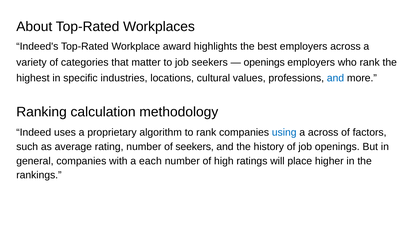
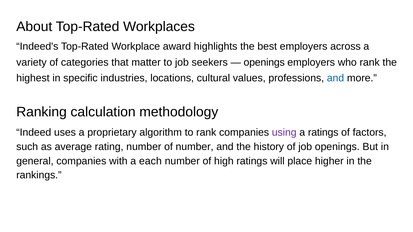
using colour: blue -> purple
a across: across -> ratings
of seekers: seekers -> number
